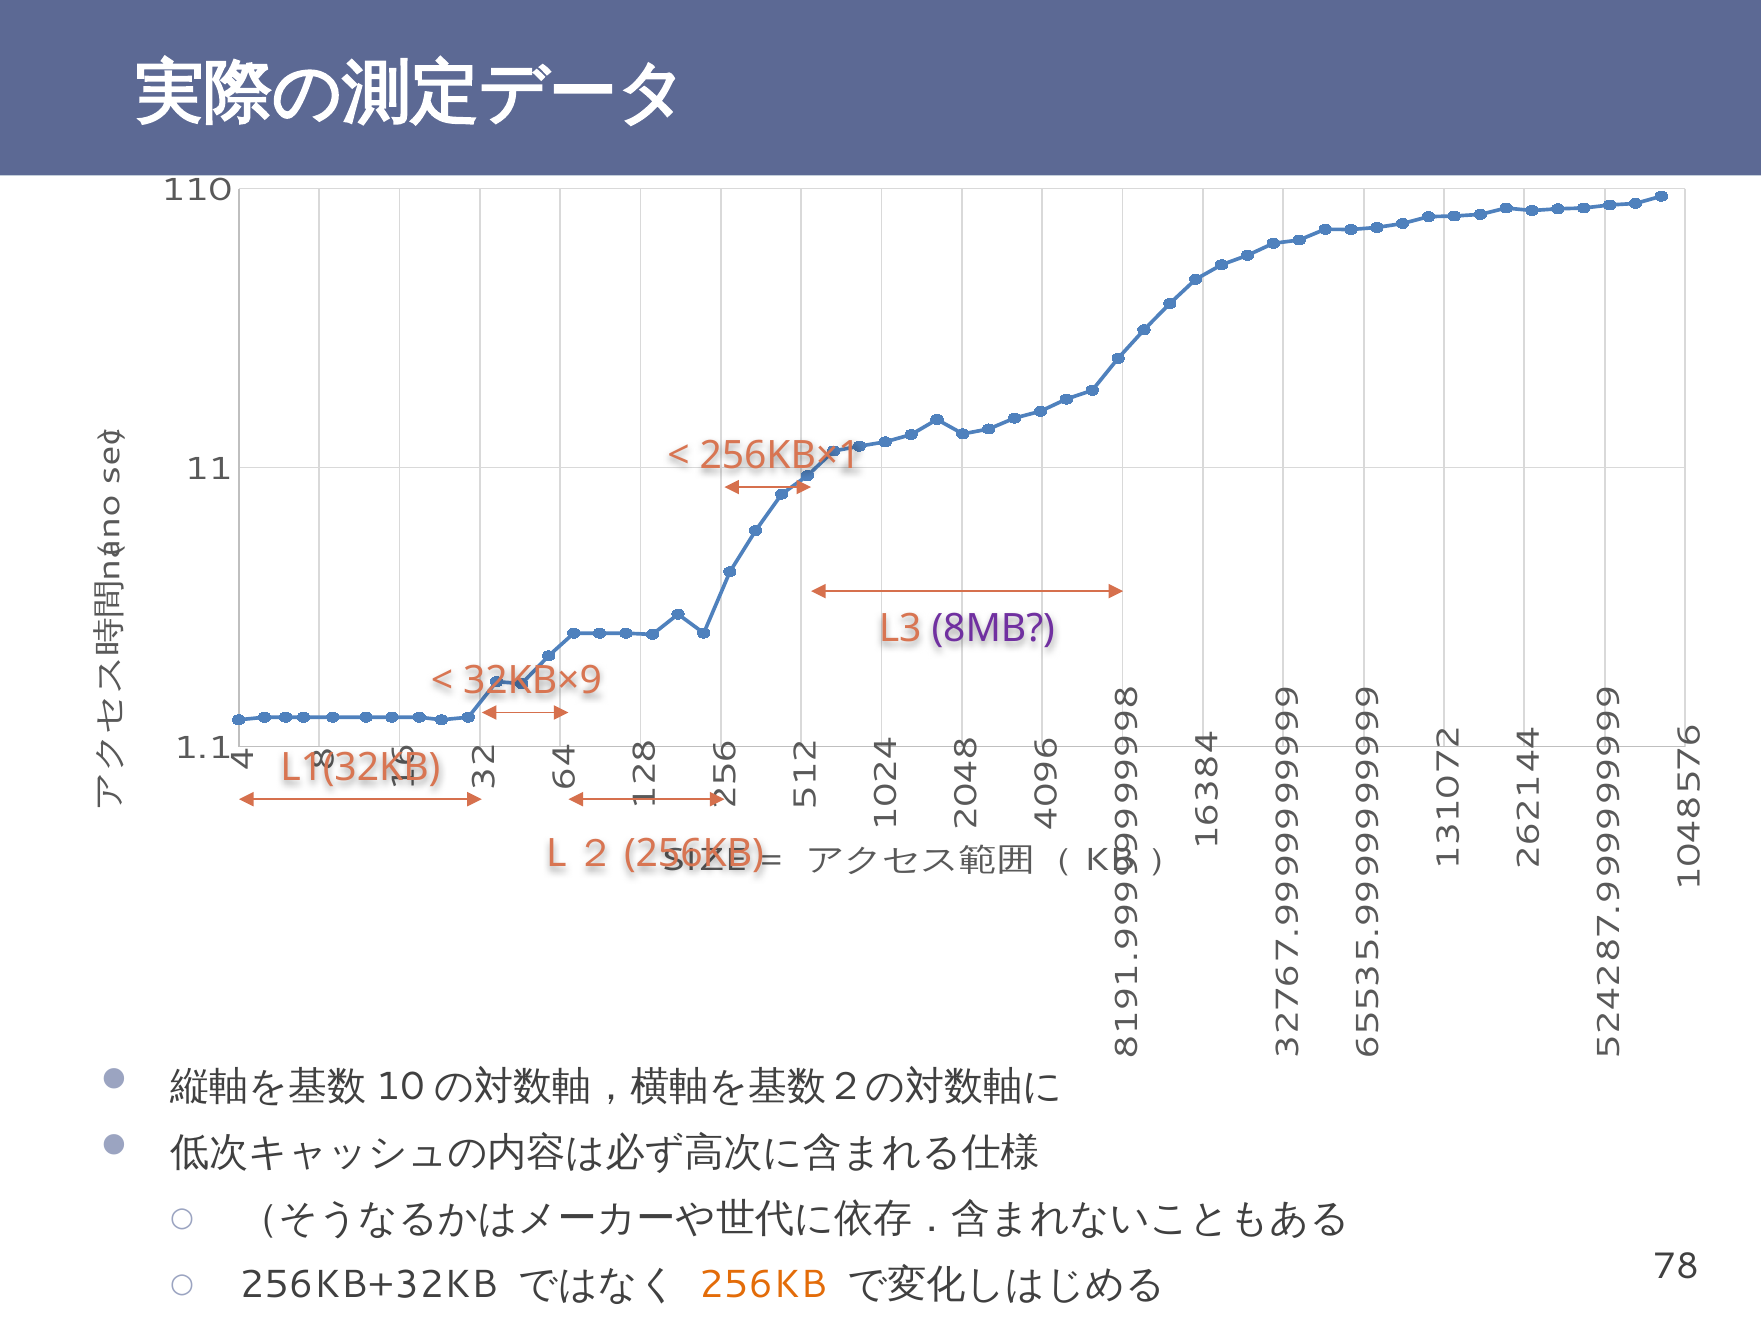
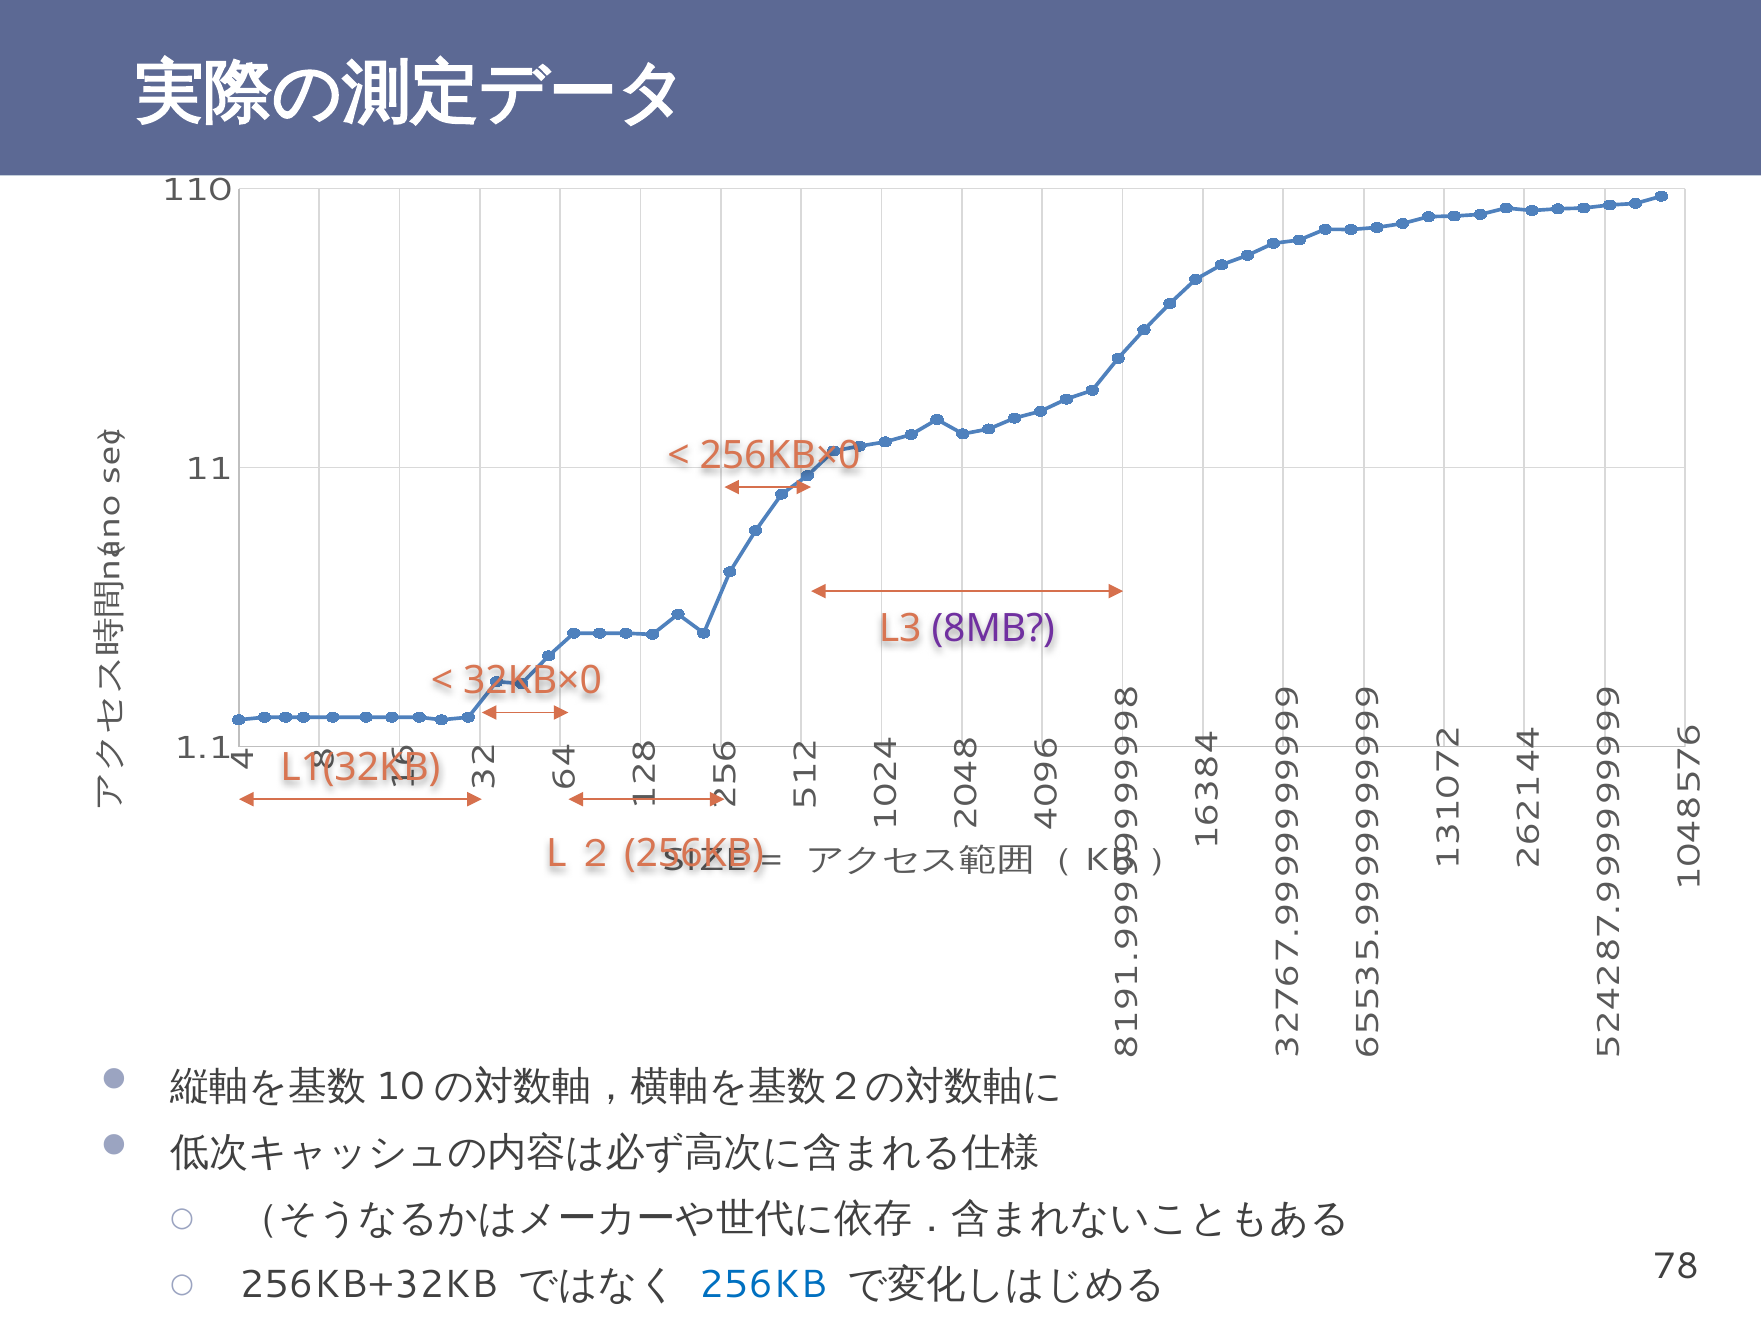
256KB×1: 256KB×1 -> 256KB×0
32KB×9: 32KB×9 -> 32KB×0
256KB colour: orange -> blue
